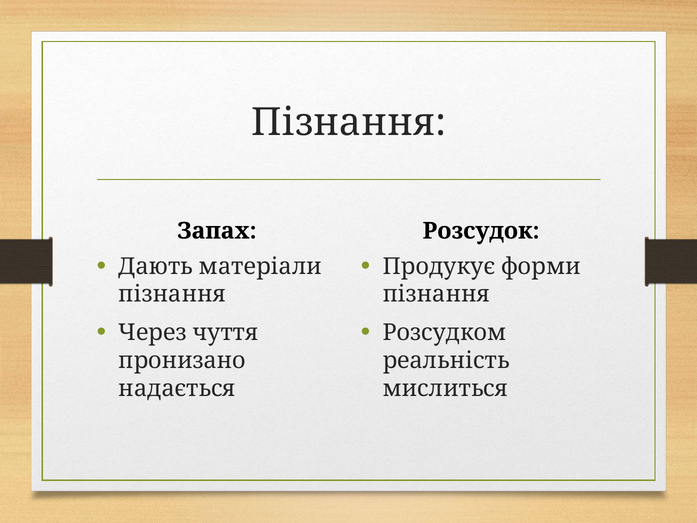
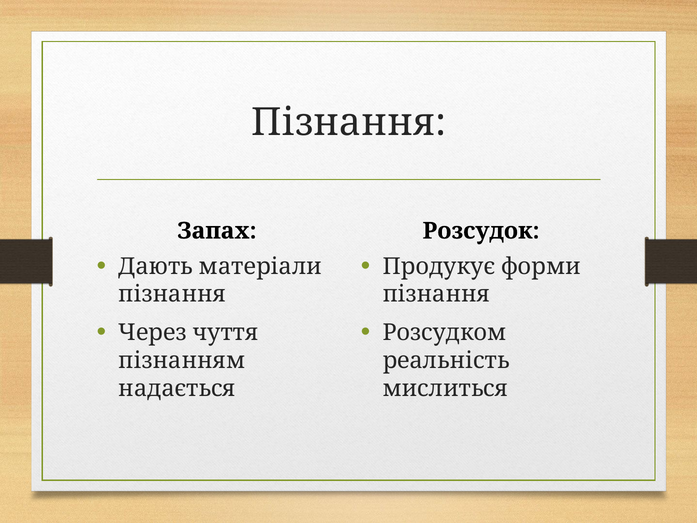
пронизано: пронизано -> пізнанням
